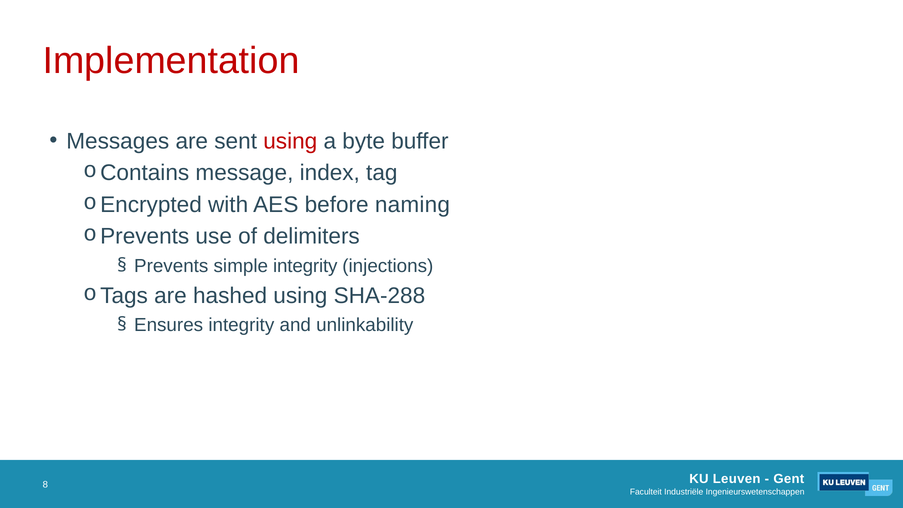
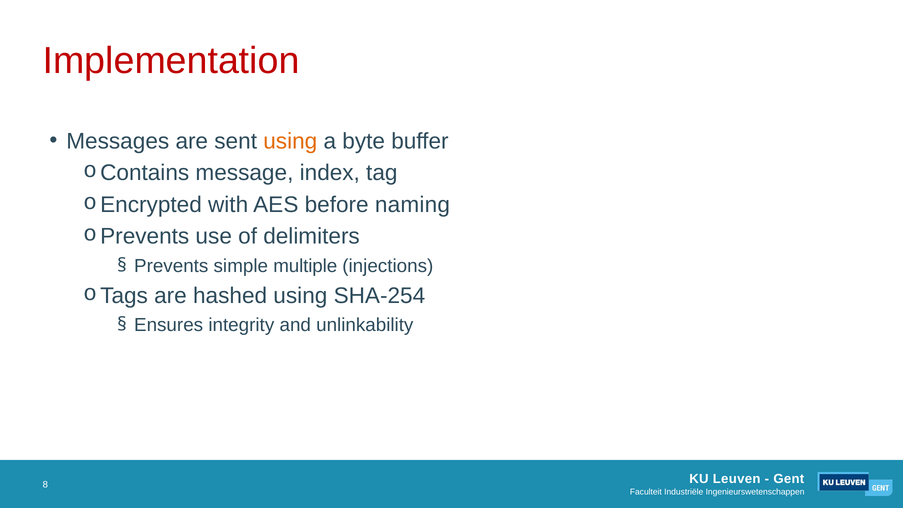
using at (290, 141) colour: red -> orange
simple integrity: integrity -> multiple
SHA-288: SHA-288 -> SHA-254
